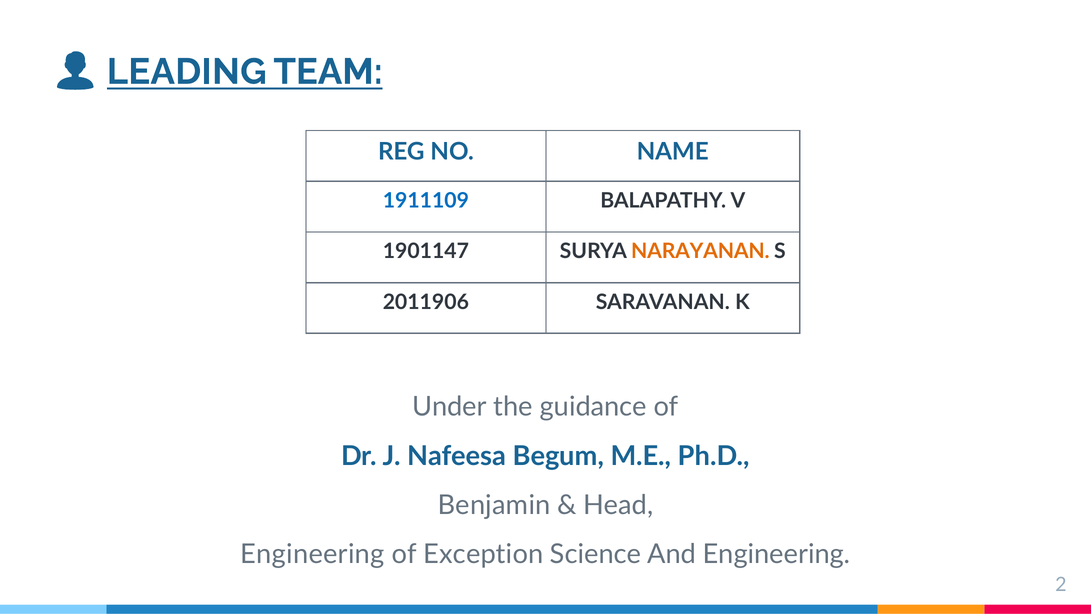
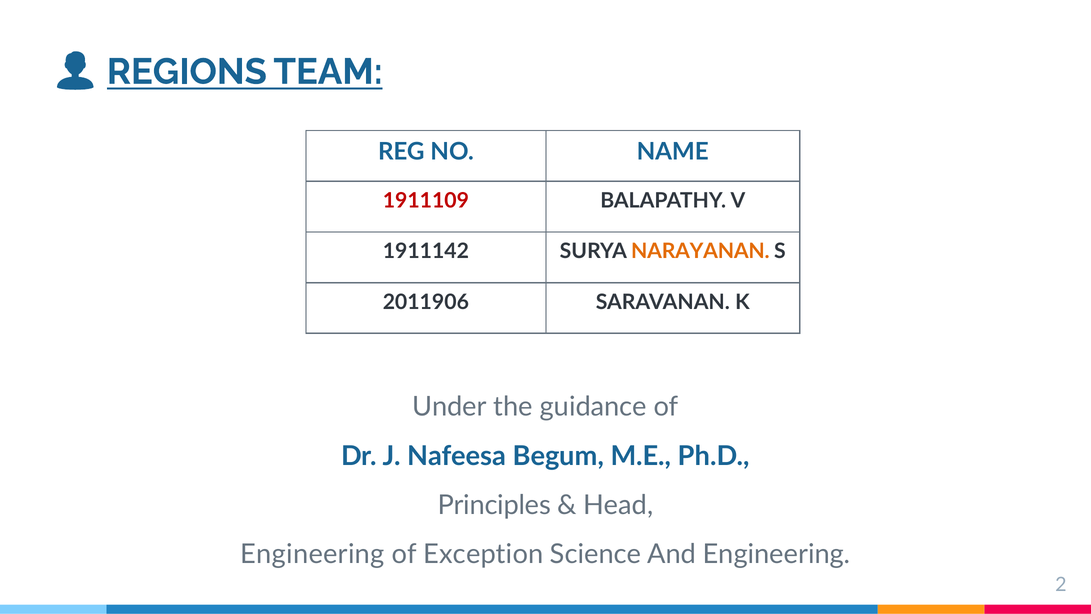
LEADING: LEADING -> REGIONS
1911109 colour: blue -> red
1901147: 1901147 -> 1911142
Benjamin: Benjamin -> Principles
